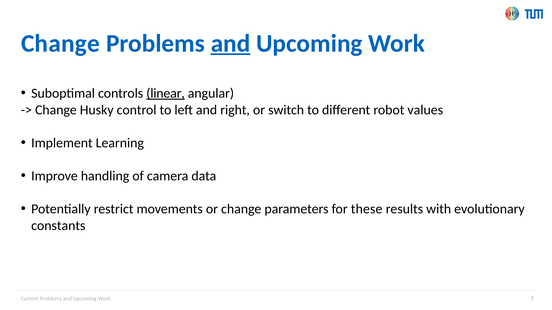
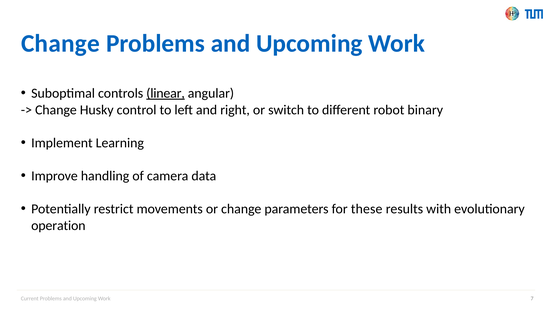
and at (231, 43) underline: present -> none
values: values -> binary
constants: constants -> operation
